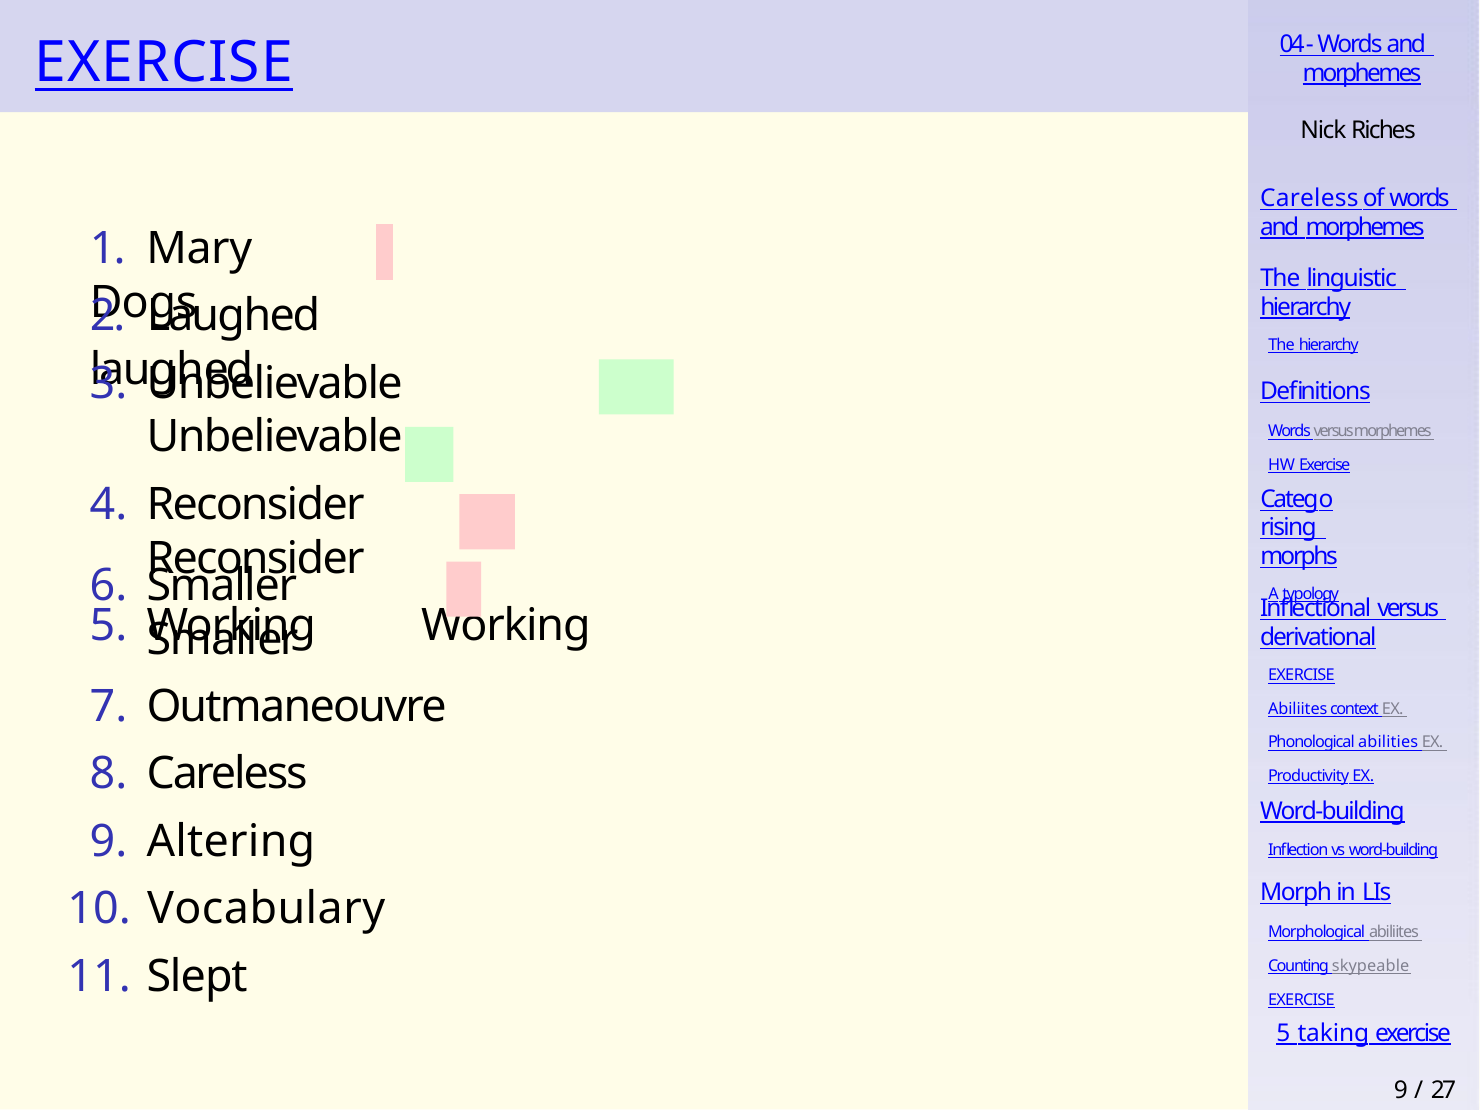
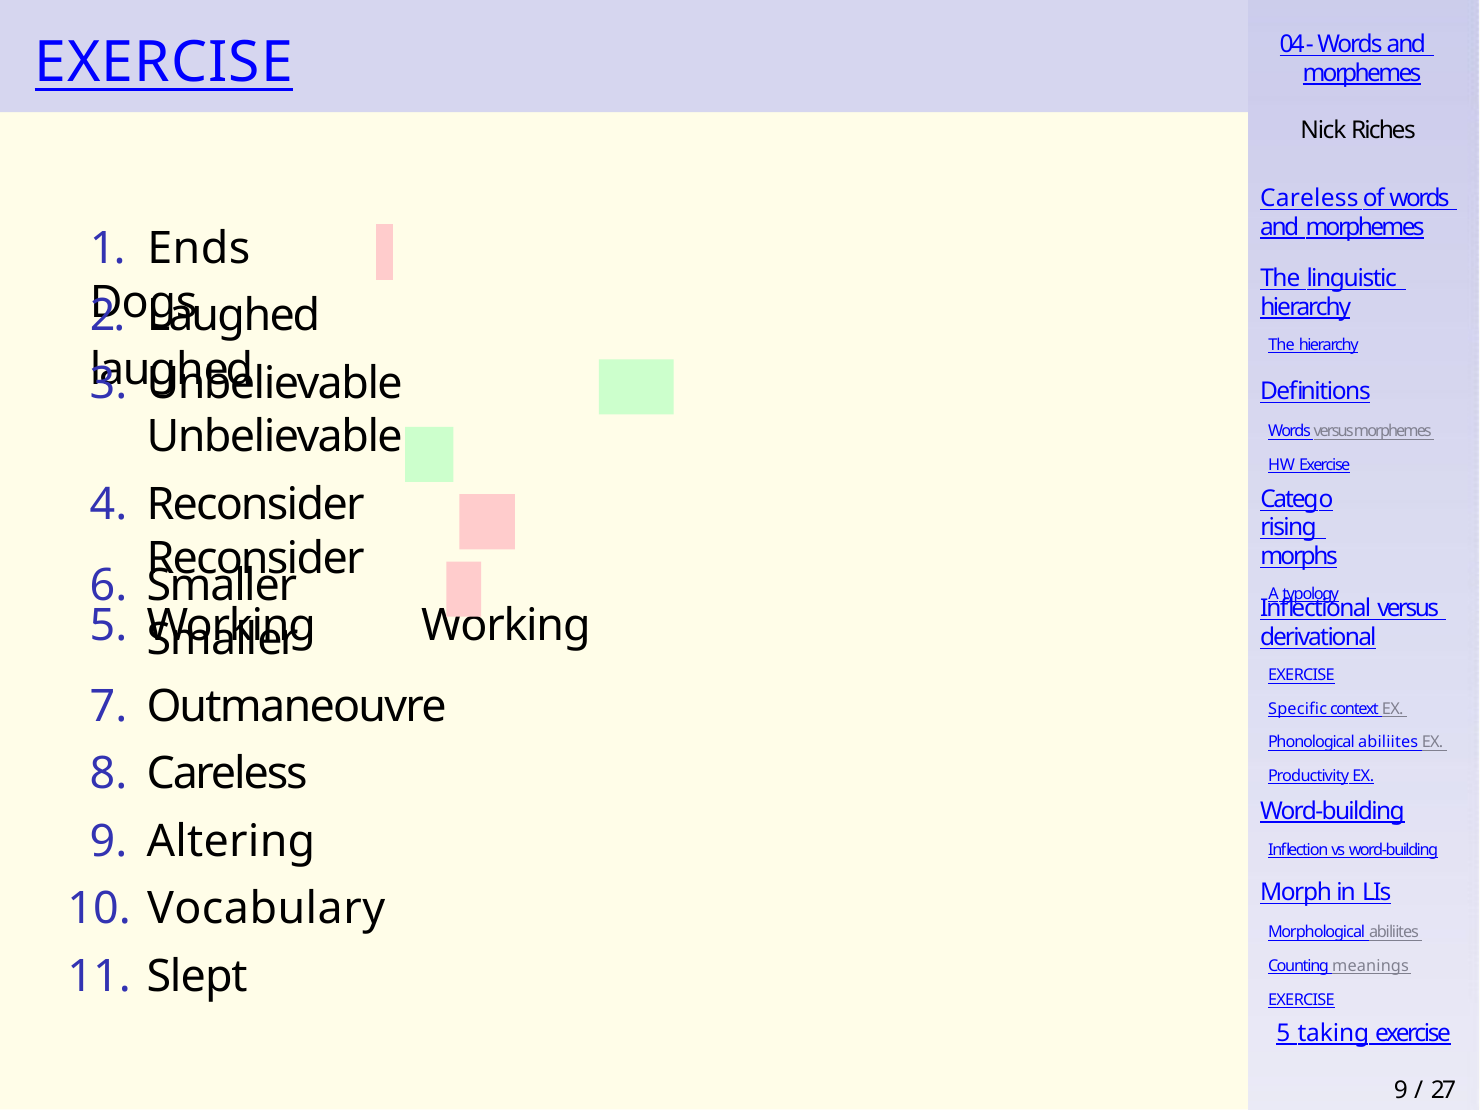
Mary: Mary -> Ends
Abiliites at (1298, 709): Abiliites -> Specific
Phonological abilities: abilities -> abiliites
skypeable: skypeable -> meanings
